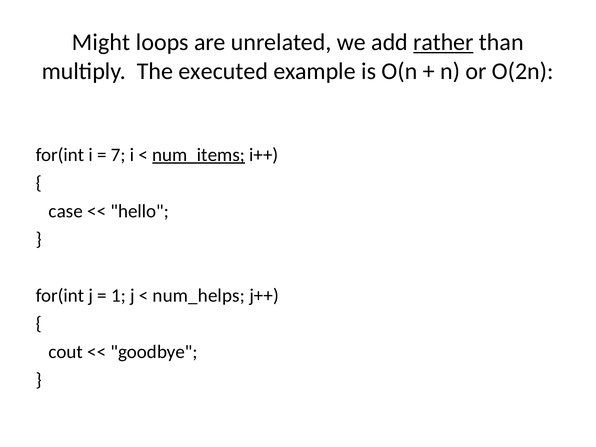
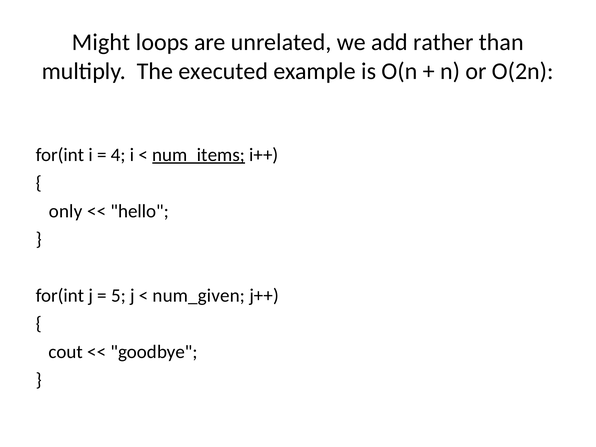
rather underline: present -> none
7: 7 -> 4
case: case -> only
1: 1 -> 5
num_helps: num_helps -> num_given
